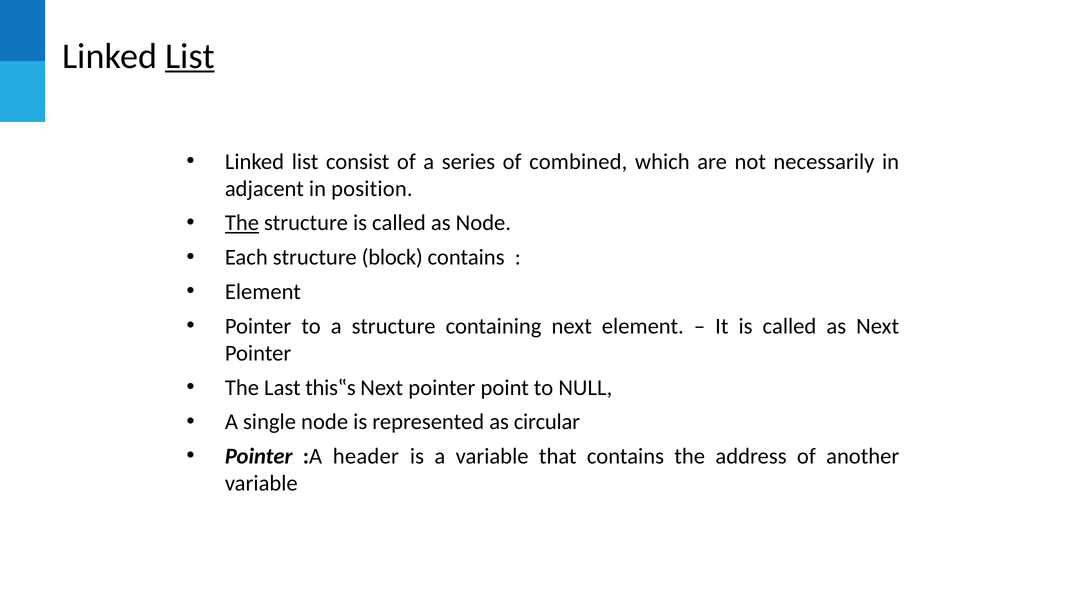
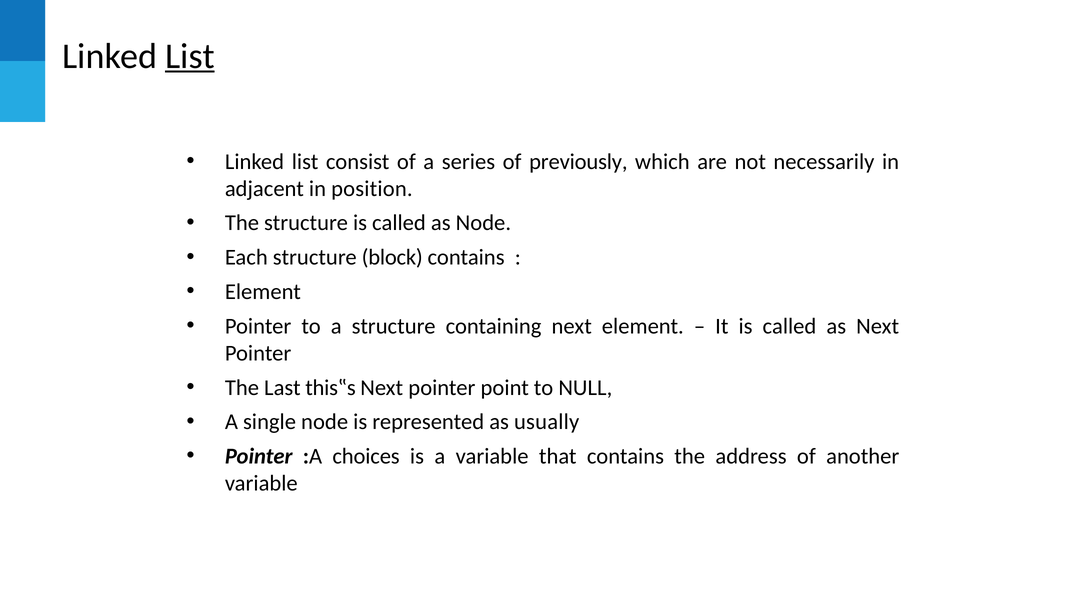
combined: combined -> previously
The at (242, 223) underline: present -> none
circular: circular -> usually
header: header -> choices
